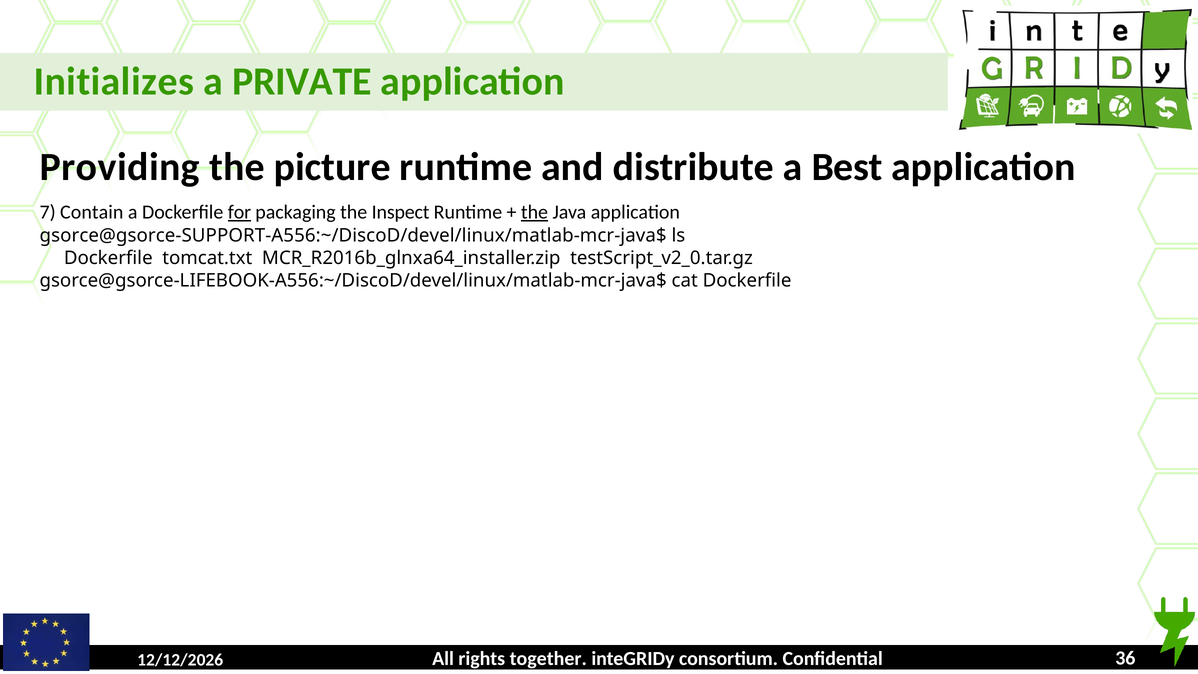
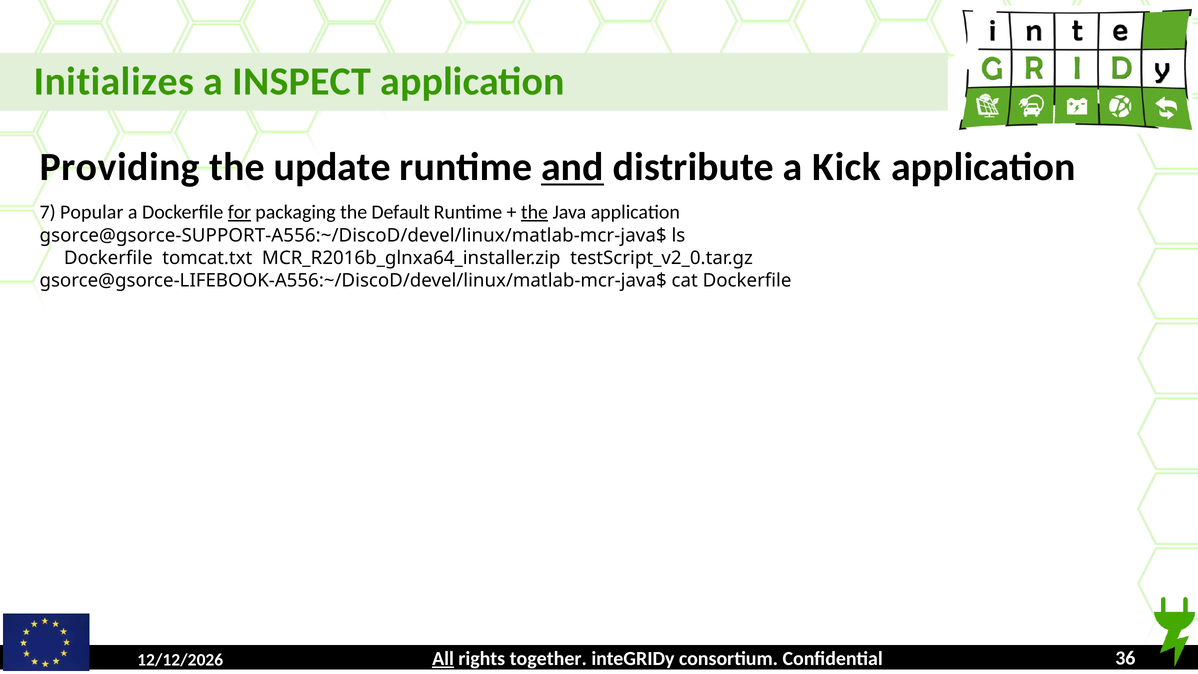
PRIVATE: PRIVATE -> INSPECT
picture: picture -> update
and underline: none -> present
Best: Best -> Kick
Contain: Contain -> Popular
Inspect: Inspect -> Default
All underline: none -> present
